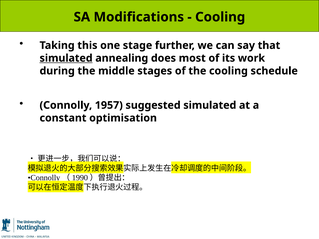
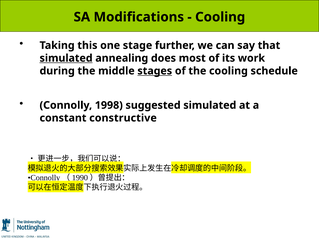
stages underline: none -> present
1957: 1957 -> 1998
optimisation: optimisation -> constructive
